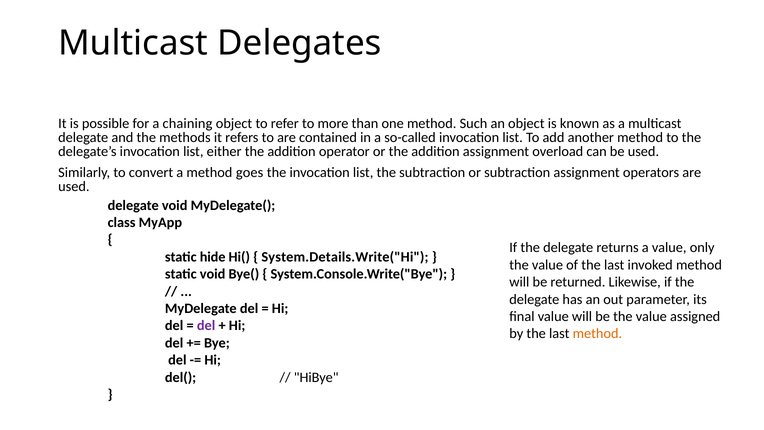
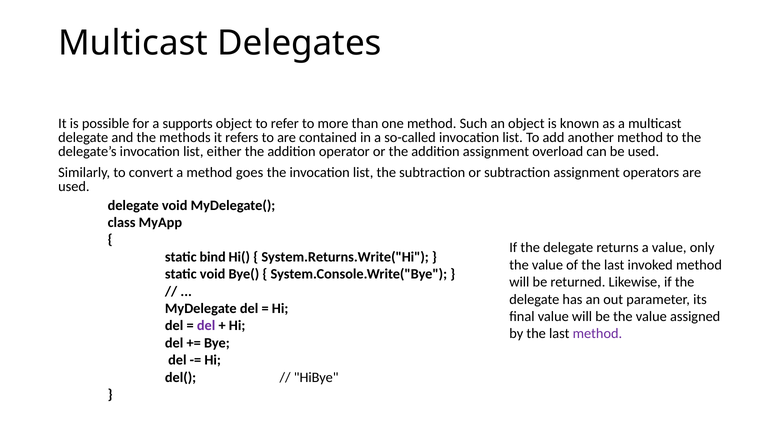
chaining: chaining -> supports
hide: hide -> bind
System.Details.Write("Hi: System.Details.Write("Hi -> System.Returns.Write("Hi
method at (597, 334) colour: orange -> purple
